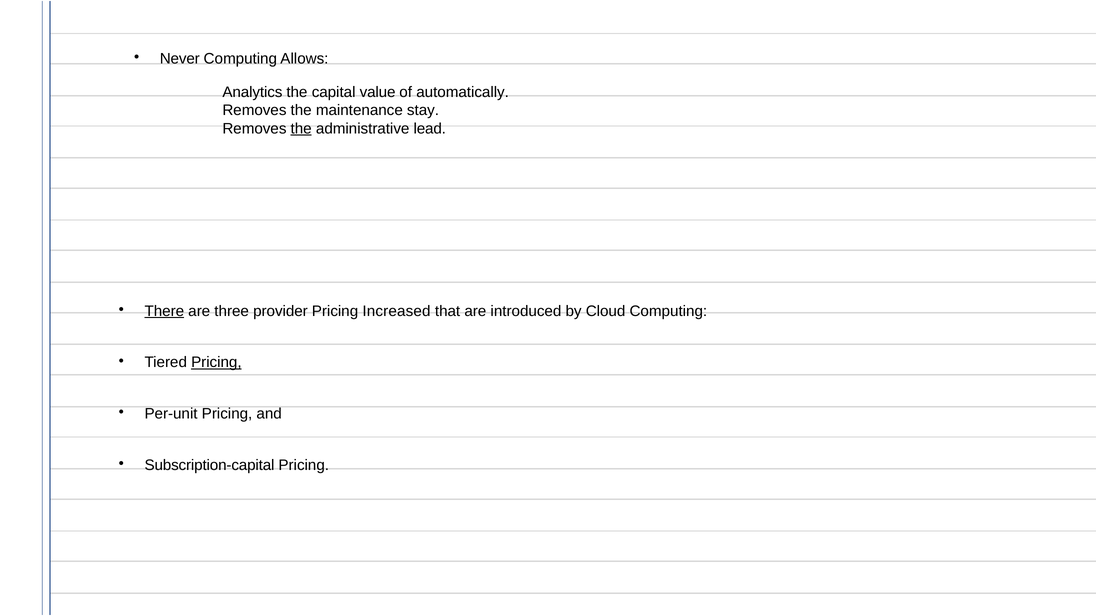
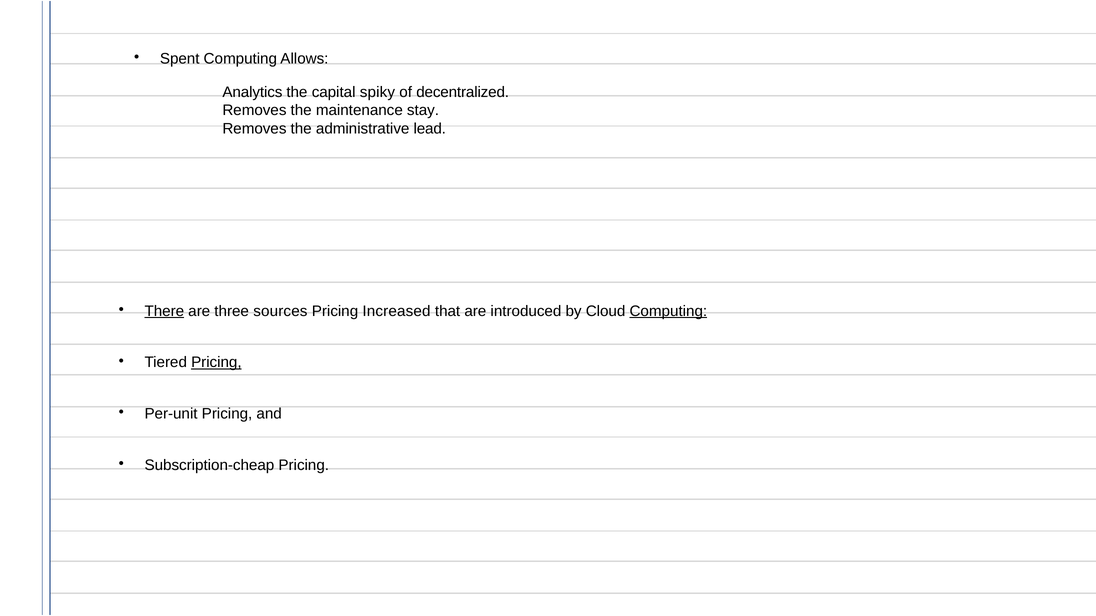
Never: Never -> Spent
value: value -> spiky
automatically: automatically -> decentralized
the at (301, 129) underline: present -> none
provider: provider -> sources
Computing at (668, 311) underline: none -> present
Subscription-capital: Subscription-capital -> Subscription-cheap
